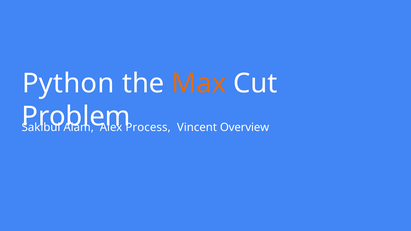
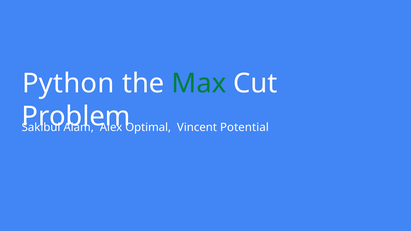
Max colour: orange -> green
Process: Process -> Optimal
Overview: Overview -> Potential
